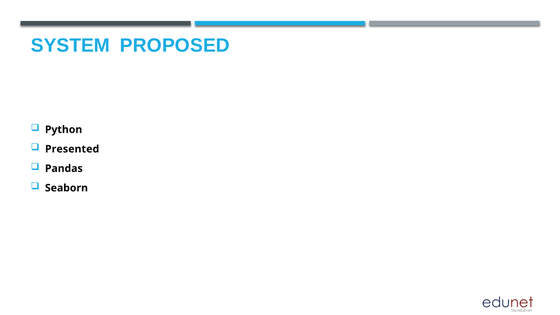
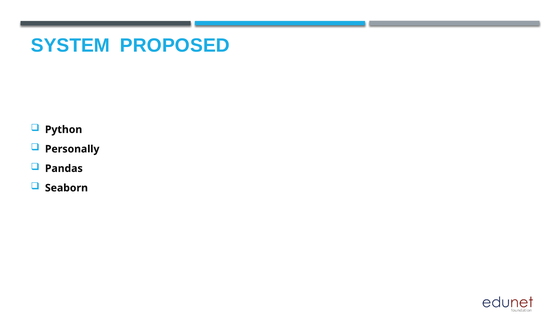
Presented: Presented -> Personally
